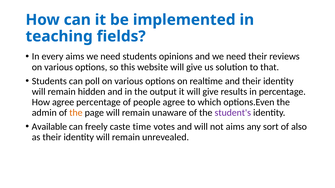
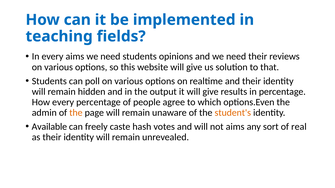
How agree: agree -> every
student's colour: purple -> orange
time: time -> hash
also: also -> real
